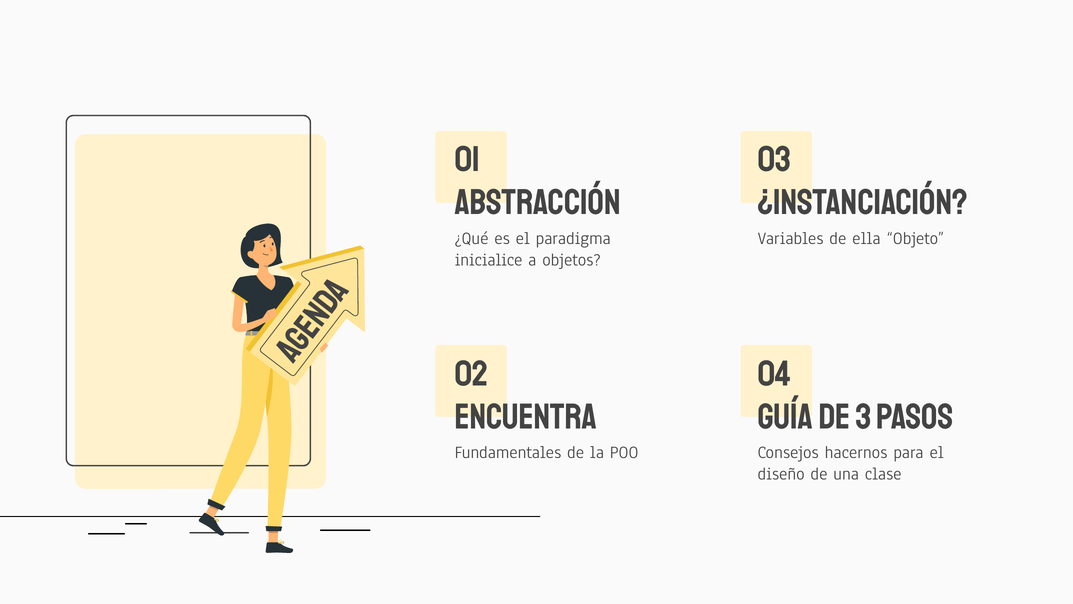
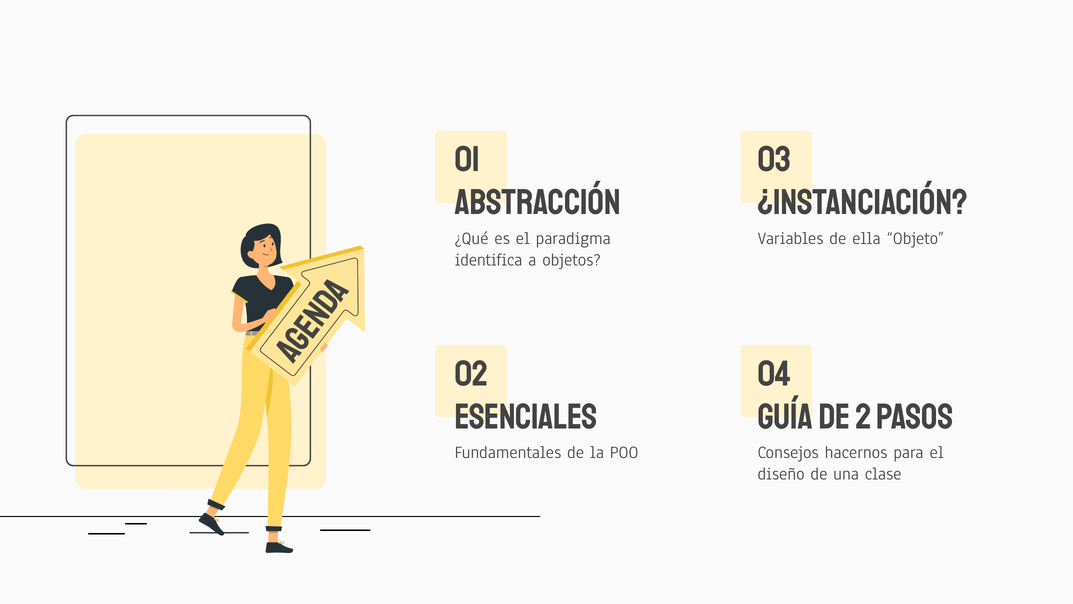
inicialice: inicialice -> identifica
Encuentra: Encuentra -> Esenciales
3: 3 -> 2
